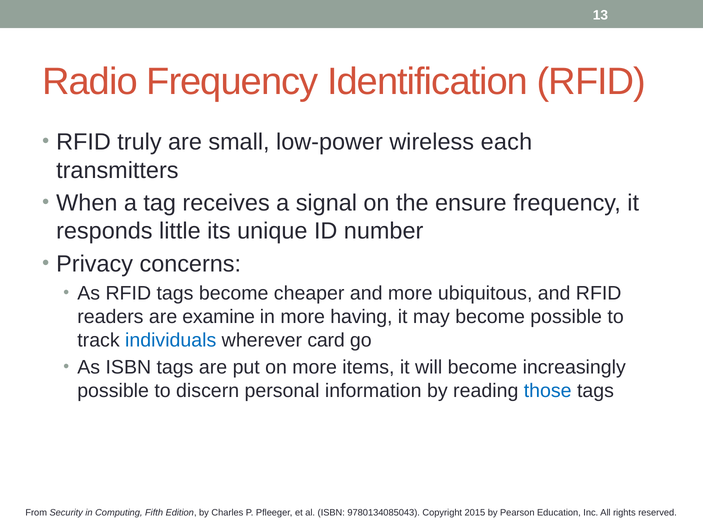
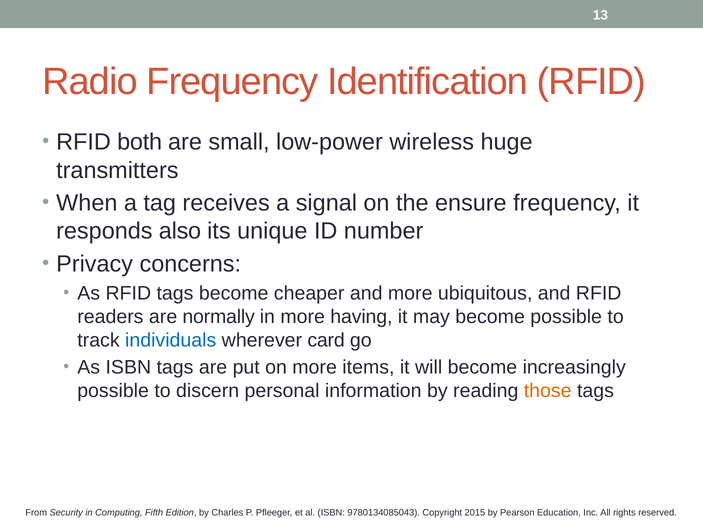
truly: truly -> both
each: each -> huge
little: little -> also
examine: examine -> normally
those colour: blue -> orange
